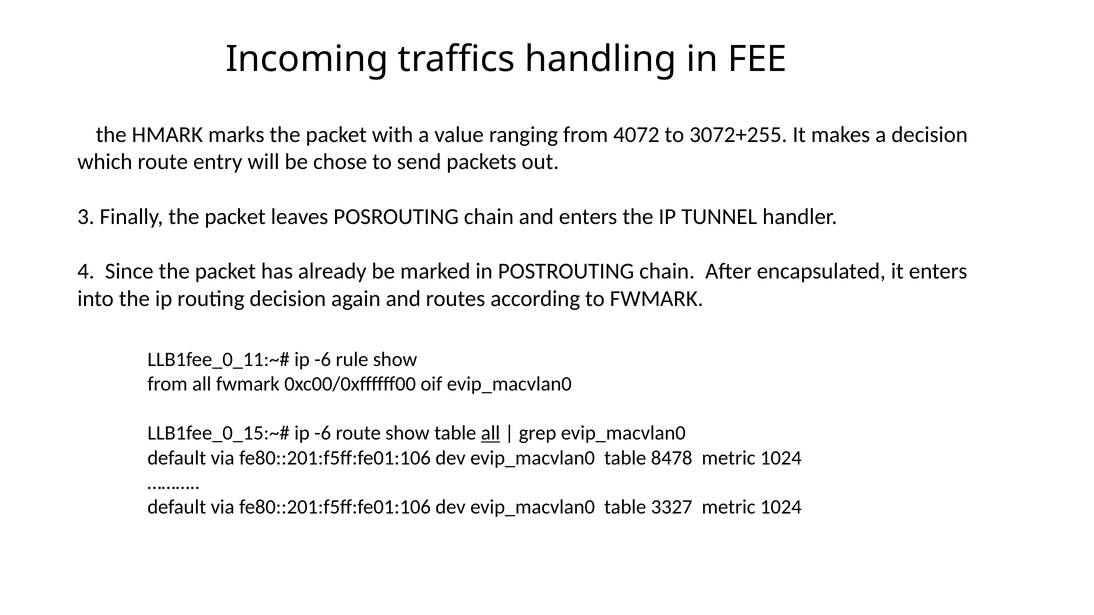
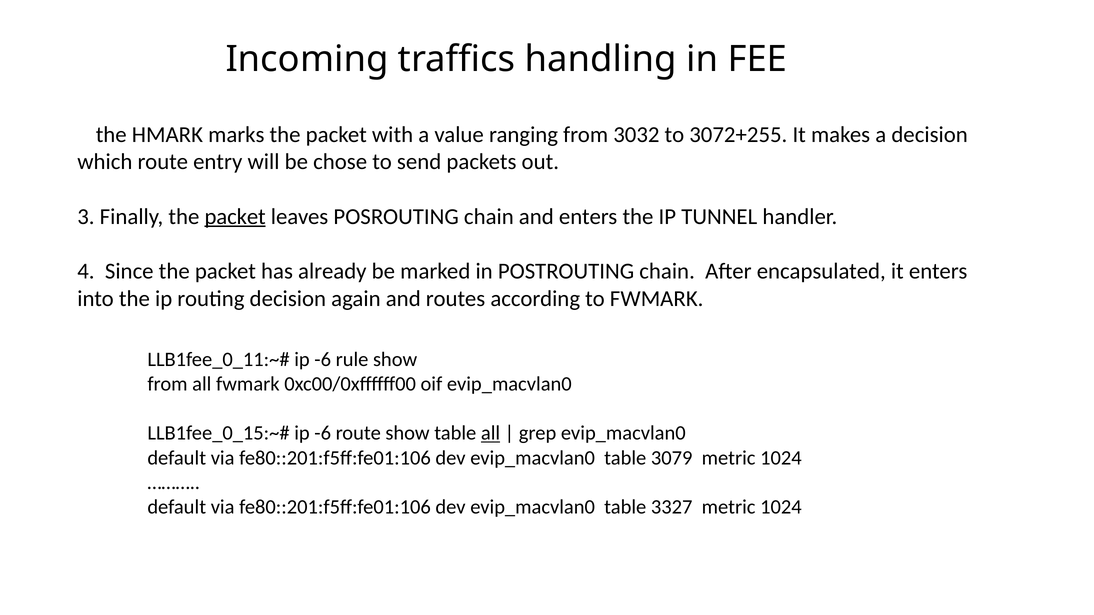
4072: 4072 -> 3032
packet at (235, 217) underline: none -> present
8478: 8478 -> 3079
